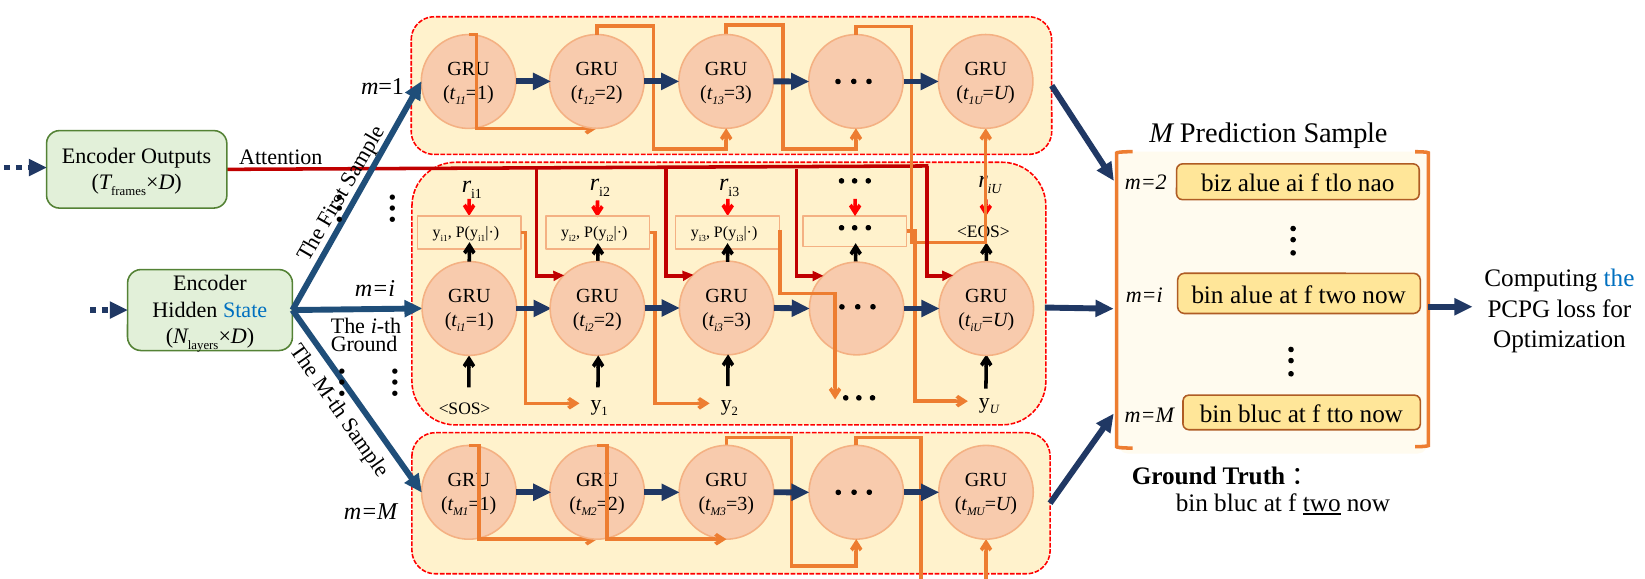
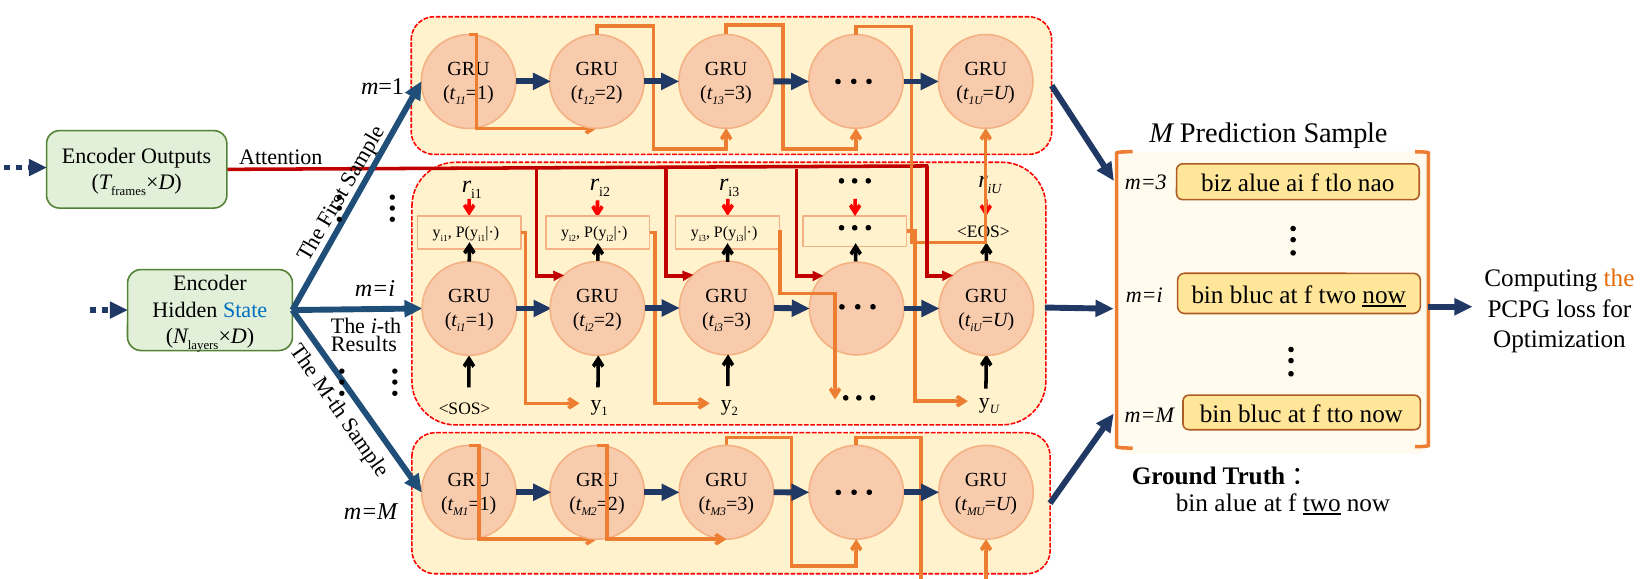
m=2: m=2 -> m=3
the at (1619, 279) colour: blue -> orange
alue at (1251, 295): alue -> bluc
now at (1384, 295) underline: none -> present
Ground at (364, 345): Ground -> Results
bluc at (1236, 504): bluc -> alue
